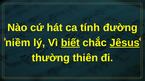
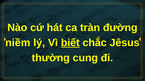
tính: tính -> tràn
Jêsus underline: present -> none
thiên: thiên -> cung
